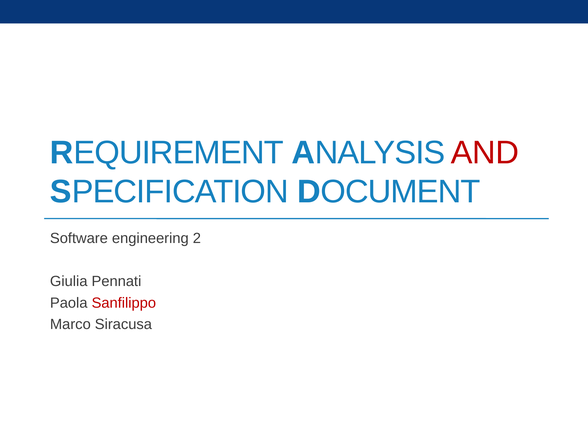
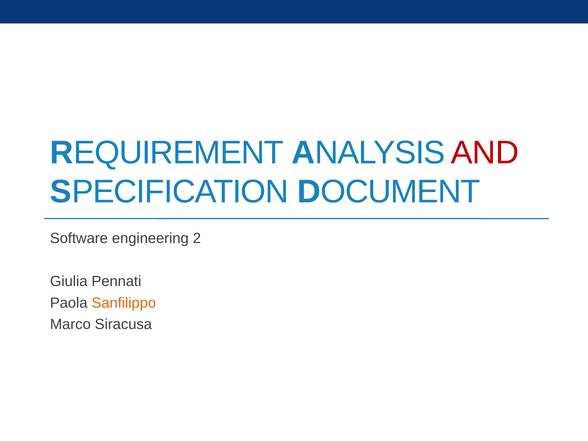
Sanfilippo colour: red -> orange
